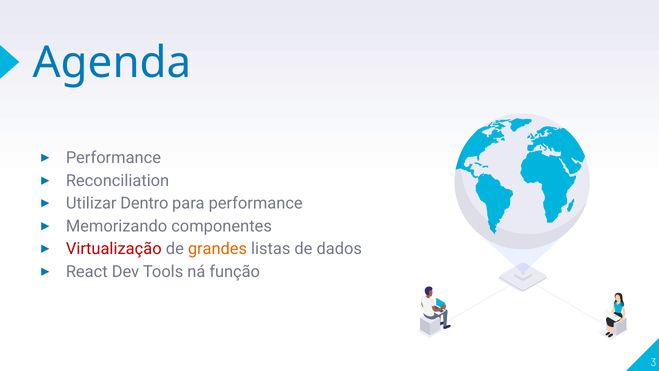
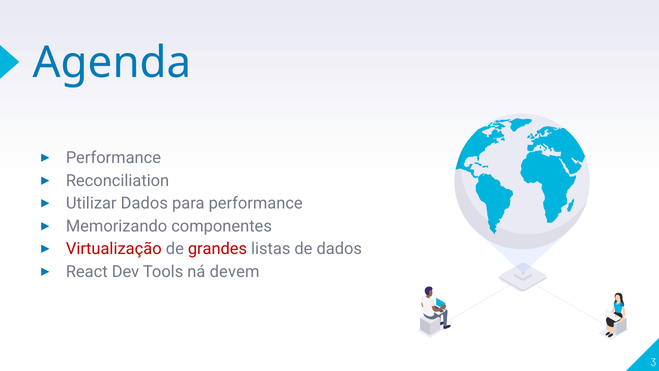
Utilizar Dentro: Dentro -> Dados
grandes colour: orange -> red
função: função -> devem
